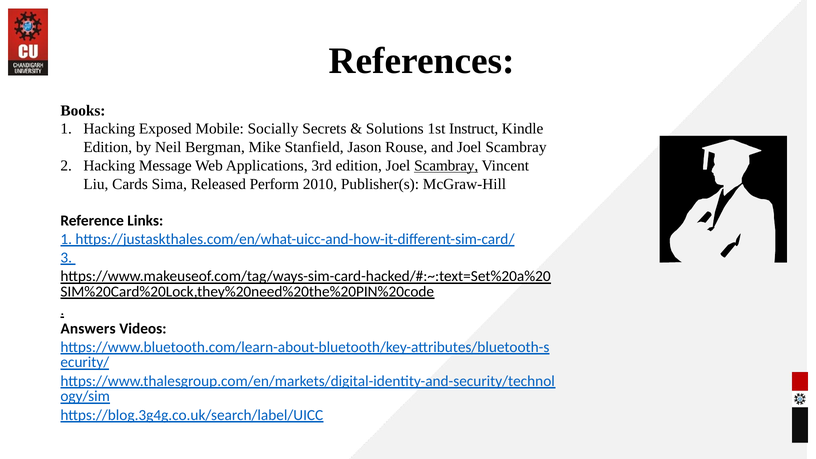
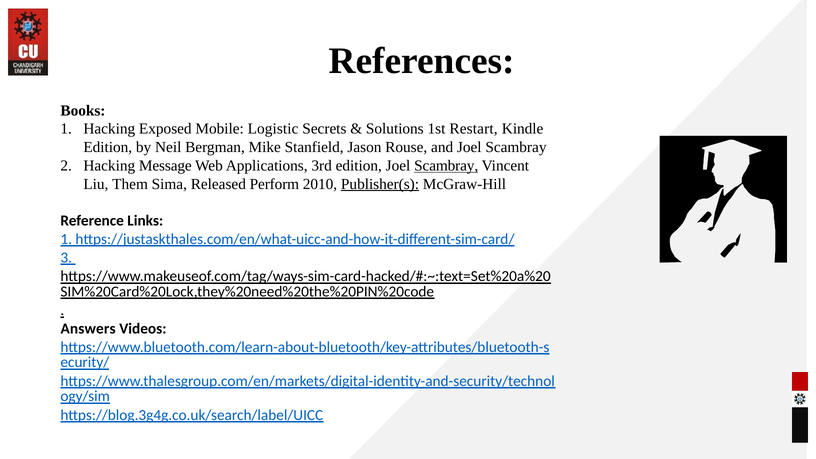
Socially: Socially -> Logistic
Instruct: Instruct -> Restart
Cards: Cards -> Them
Publisher(s underline: none -> present
